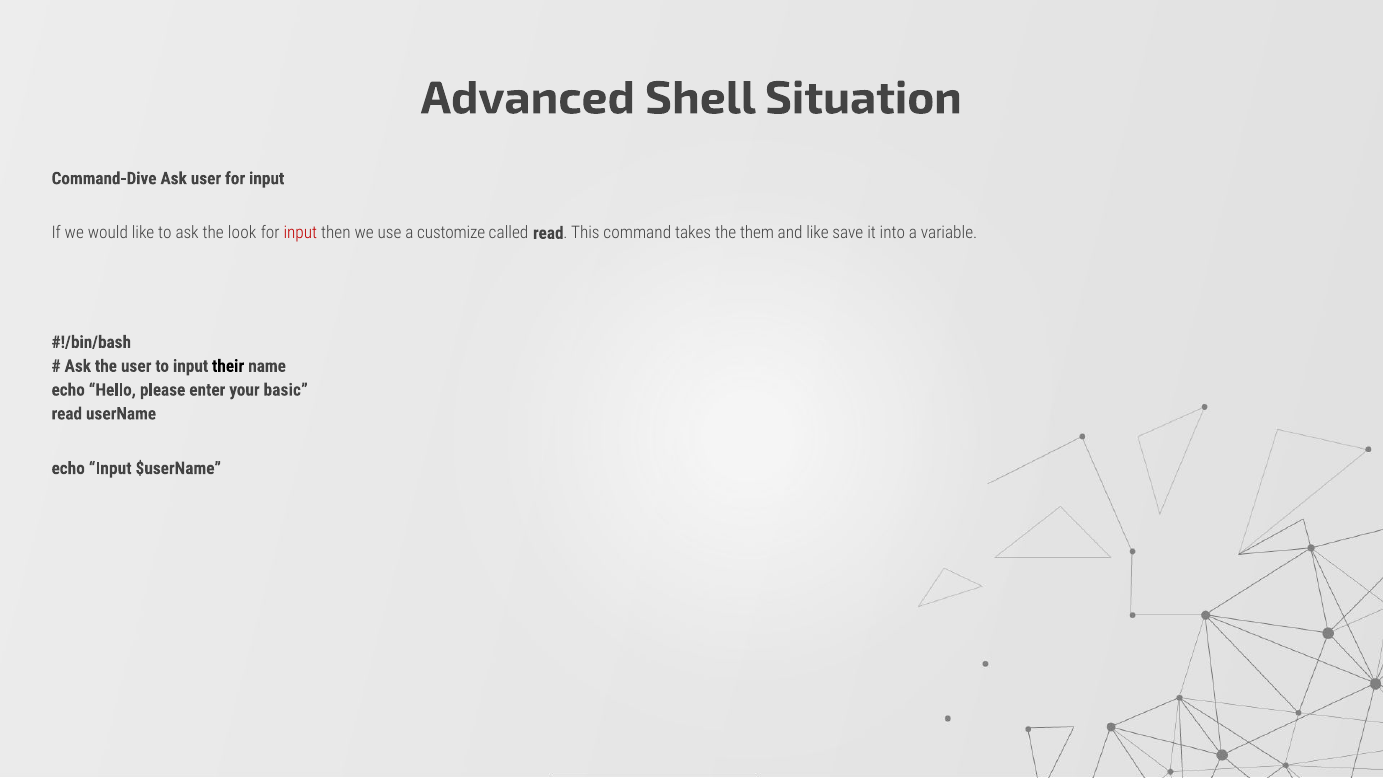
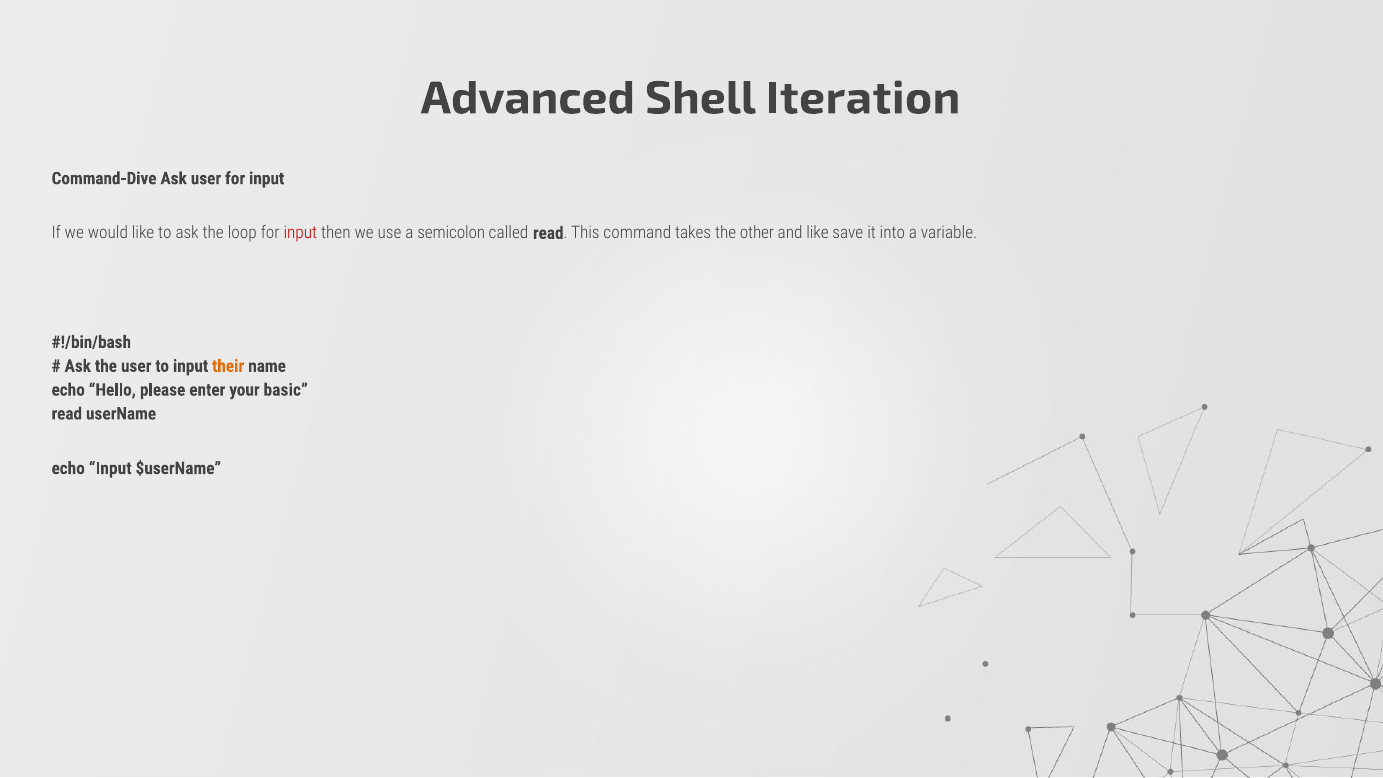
Situation: Situation -> Iteration
look: look -> loop
customize: customize -> semicolon
them: them -> other
their colour: black -> orange
